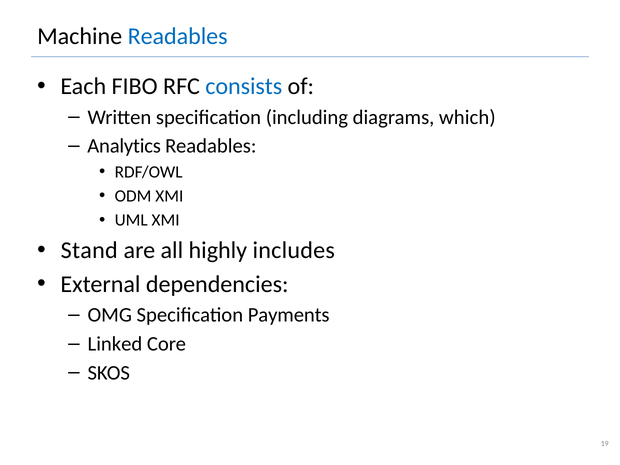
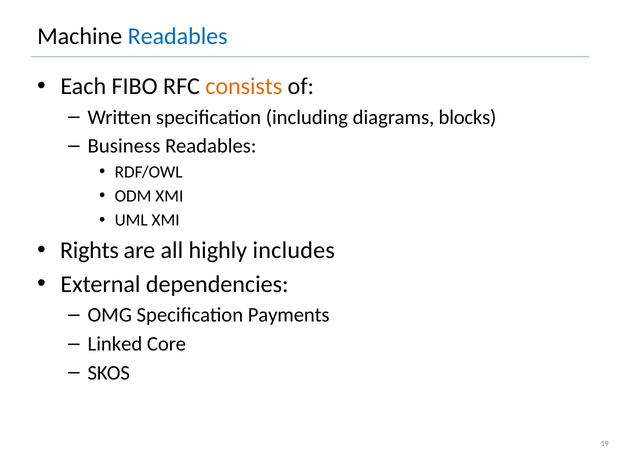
consists colour: blue -> orange
which: which -> blocks
Analytics: Analytics -> Business
Stand: Stand -> Rights
